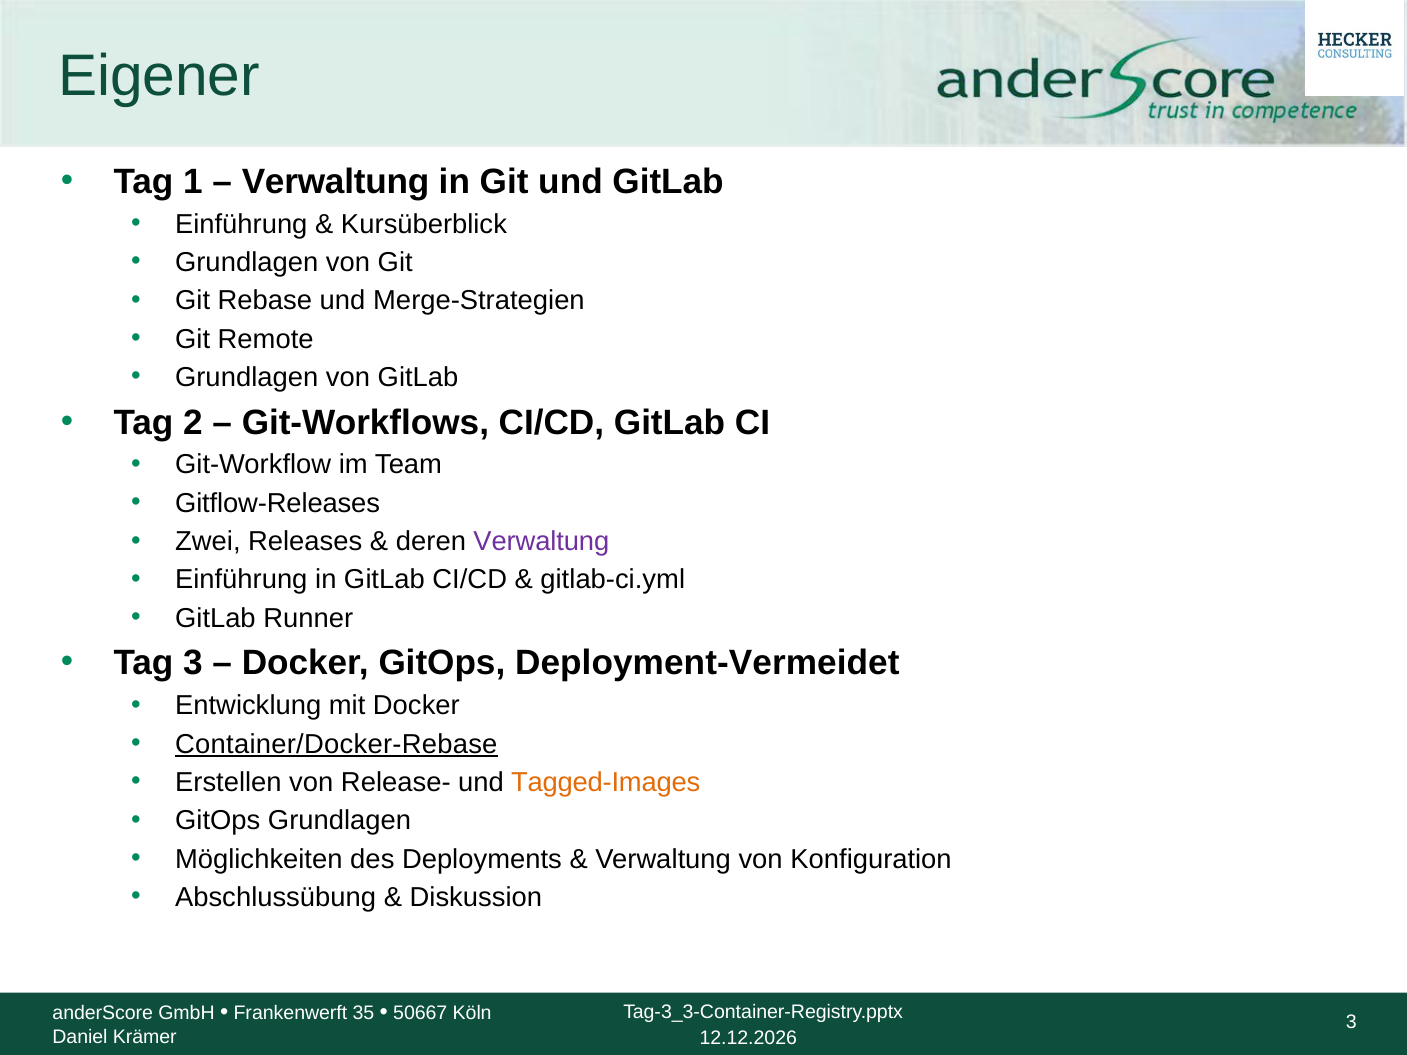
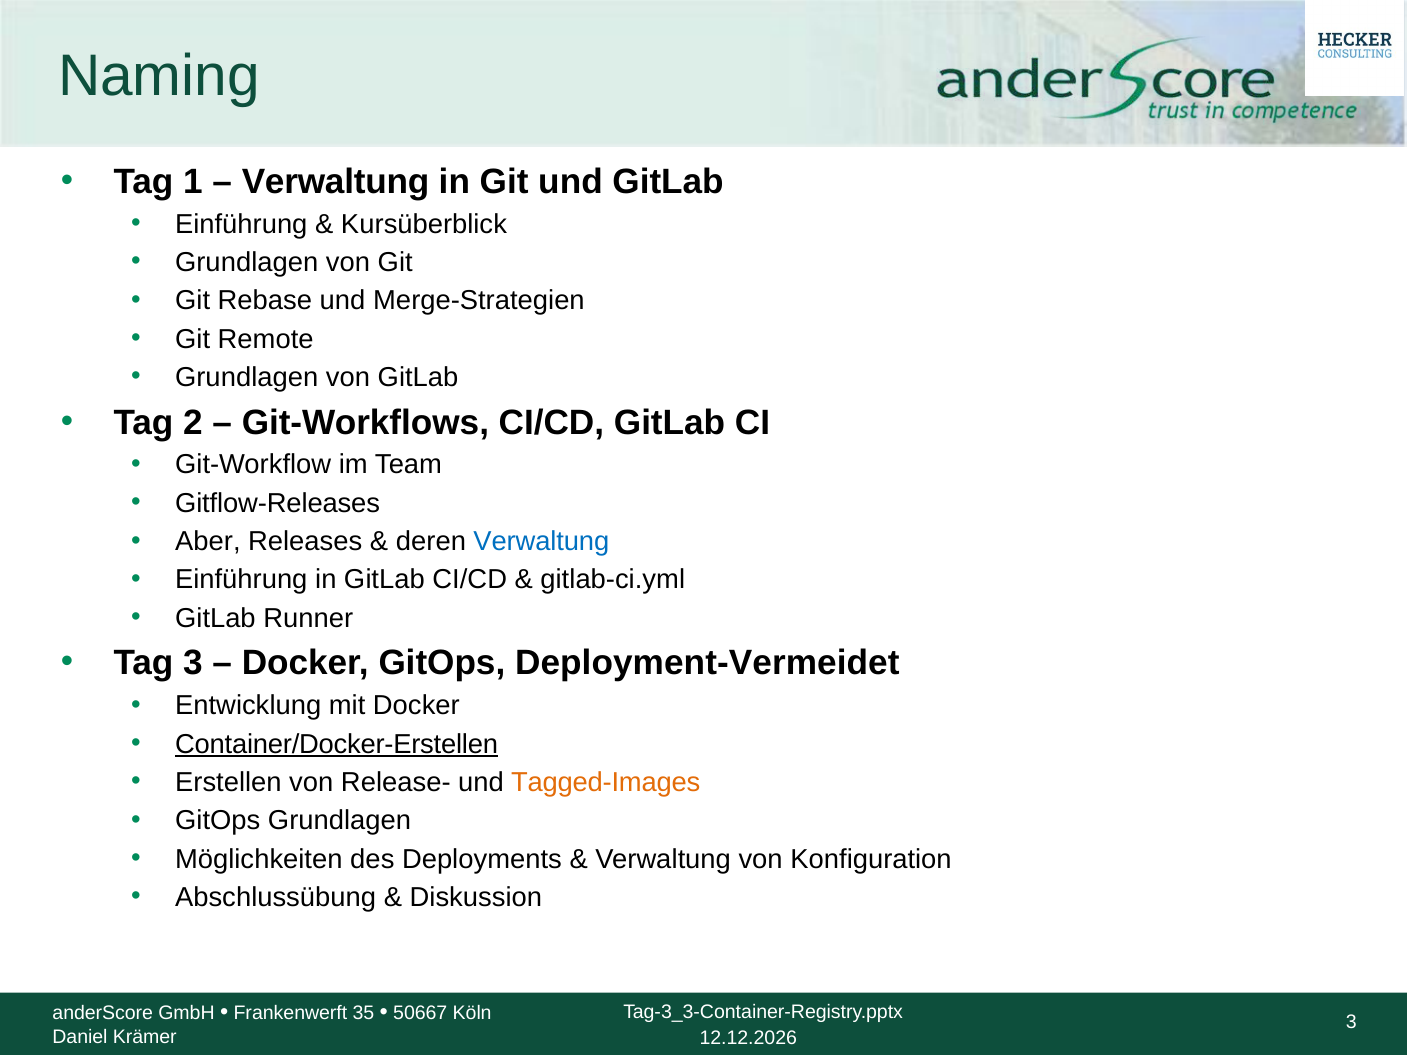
Eigener: Eigener -> Naming
Zwei: Zwei -> Aber
Verwaltung at (541, 542) colour: purple -> blue
Container/Docker-Rebase: Container/Docker-Rebase -> Container/Docker-Erstellen
